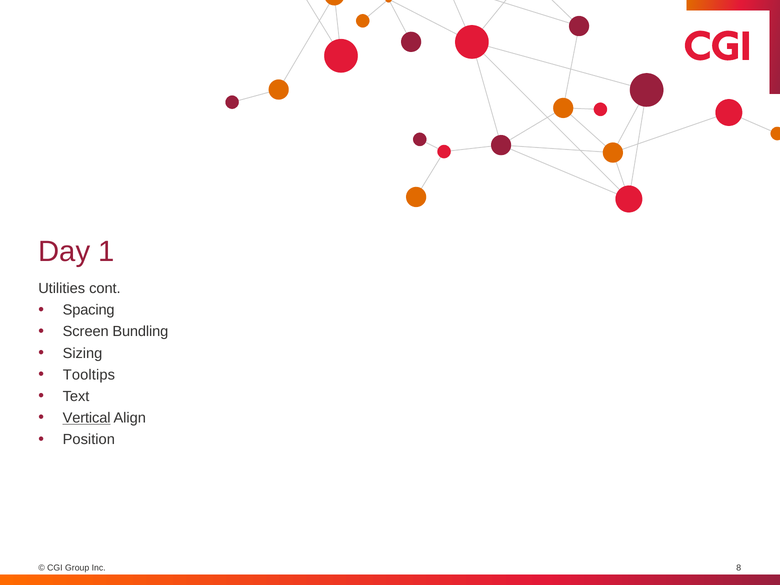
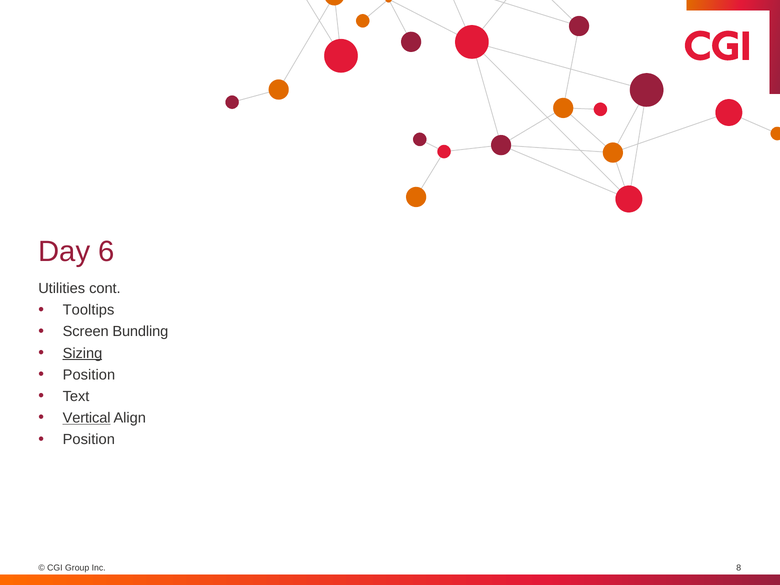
1: 1 -> 6
Spacing: Spacing -> Tooltips
Sizing underline: none -> present
Tooltips at (89, 375): Tooltips -> Position
